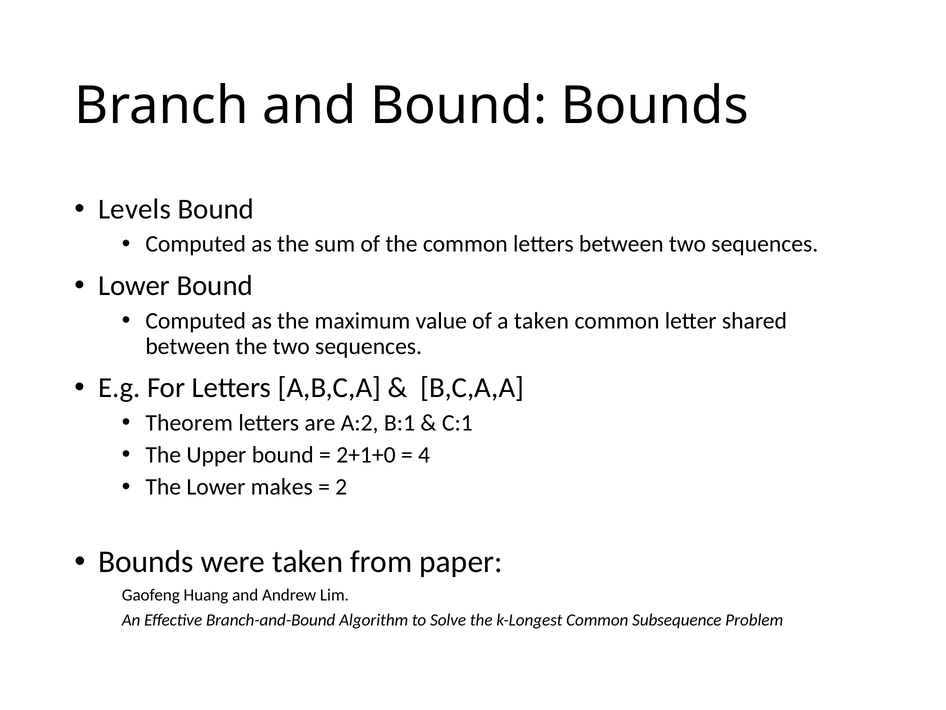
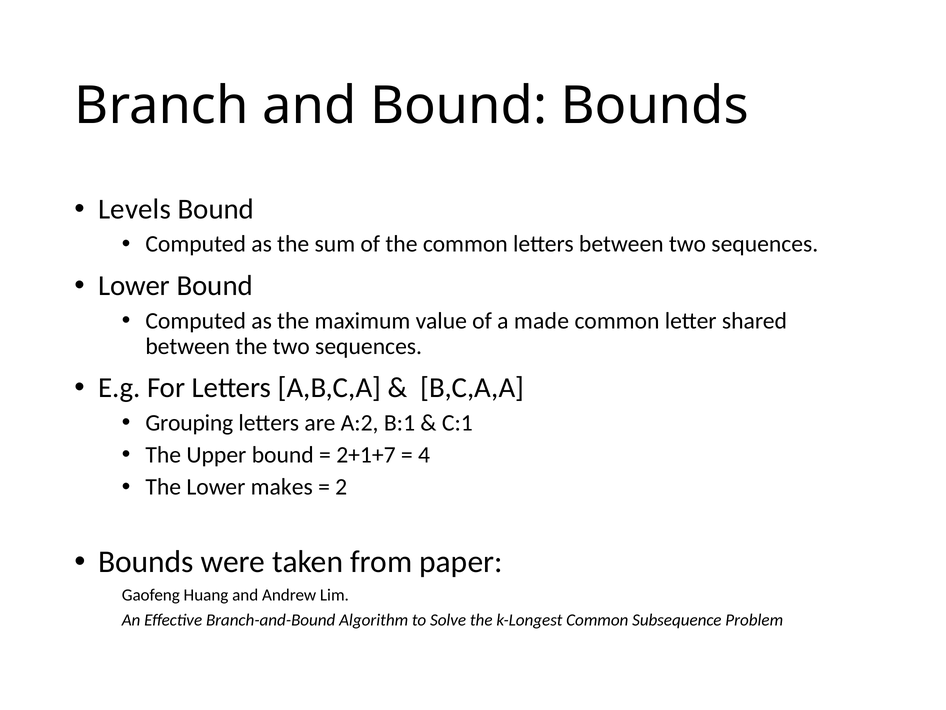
a taken: taken -> made
Theorem: Theorem -> Grouping
2+1+0: 2+1+0 -> 2+1+7
